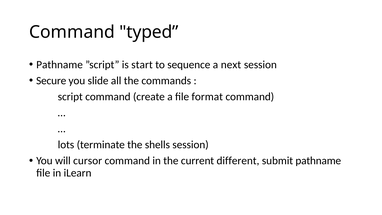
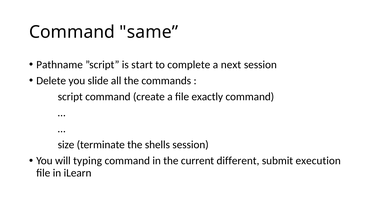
typed: typed -> same
sequence: sequence -> complete
Secure: Secure -> Delete
format: format -> exactly
lots: lots -> size
cursor: cursor -> typing
submit pathname: pathname -> execution
